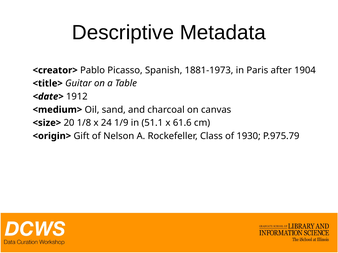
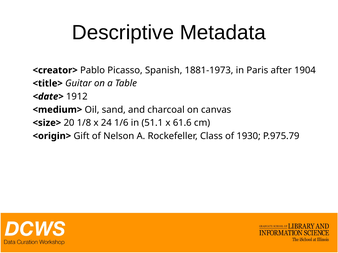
1/9: 1/9 -> 1/6
